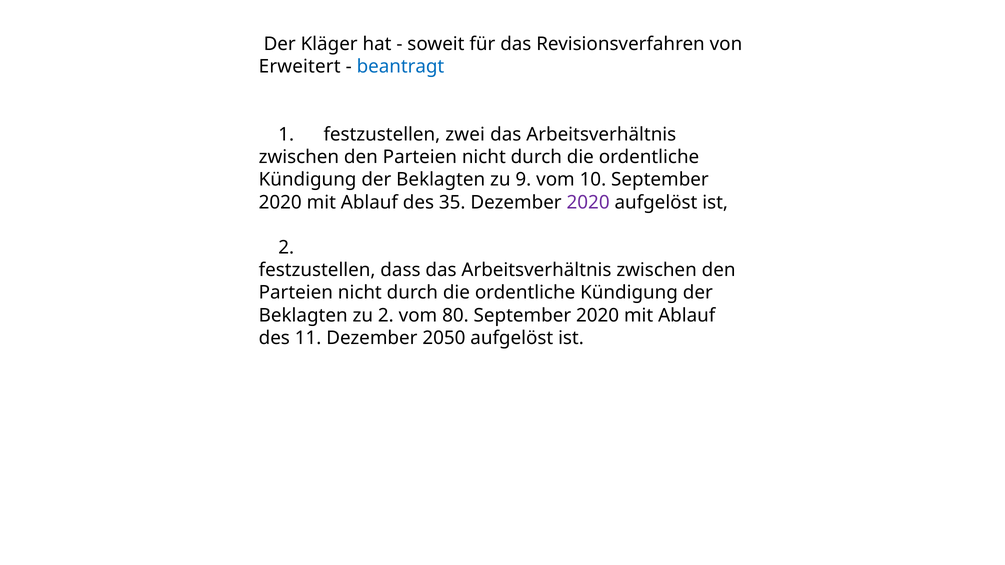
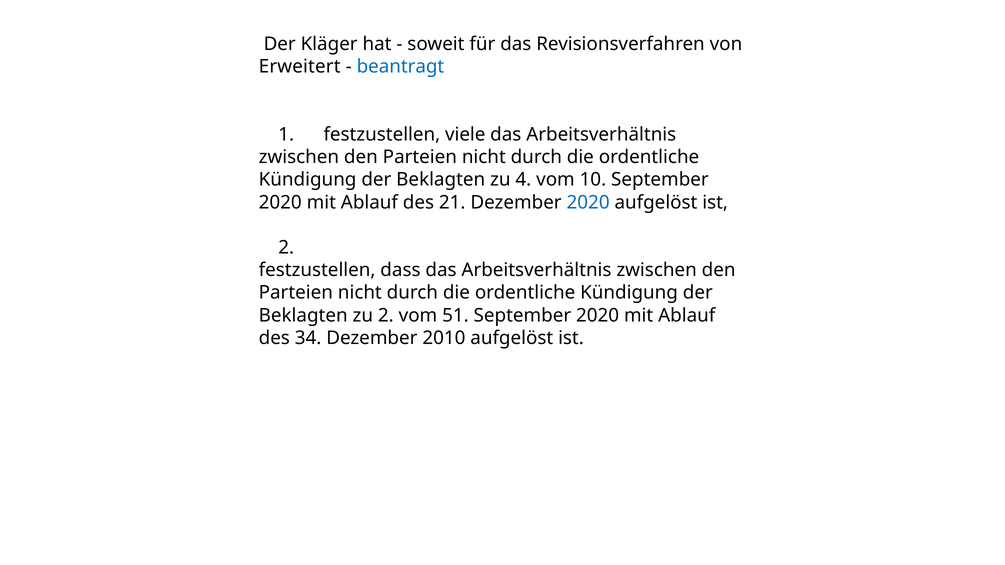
zwei: zwei -> viele
9: 9 -> 4
35: 35 -> 21
2020 at (588, 202) colour: purple -> blue
80: 80 -> 51
11: 11 -> 34
2050: 2050 -> 2010
